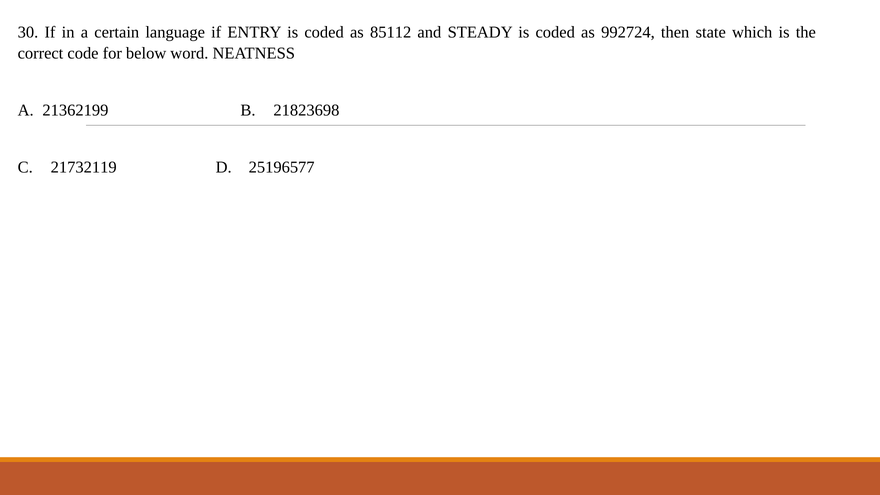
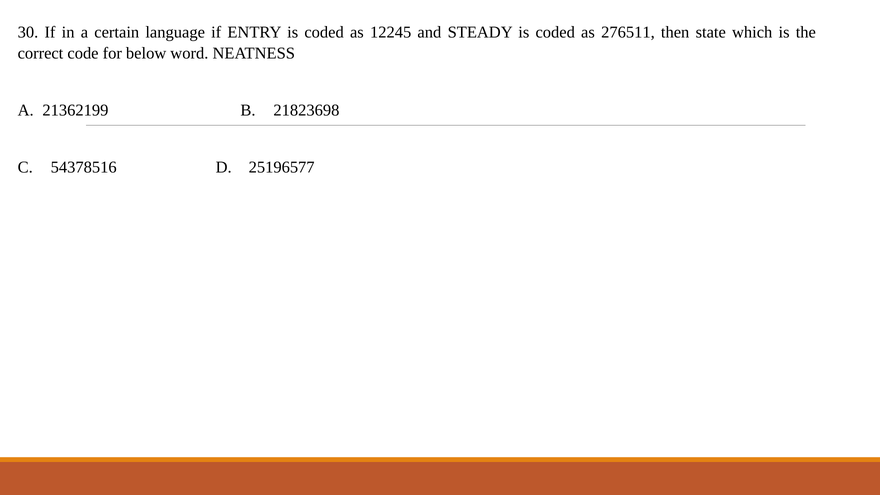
85112: 85112 -> 12245
992724: 992724 -> 276511
21732119: 21732119 -> 54378516
